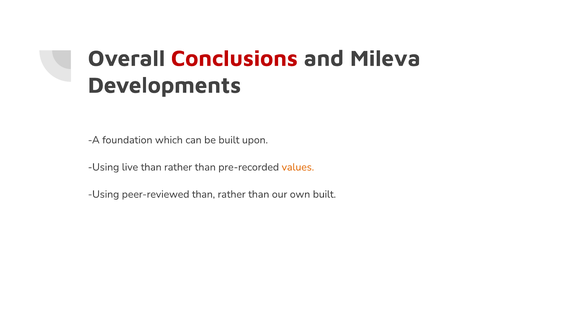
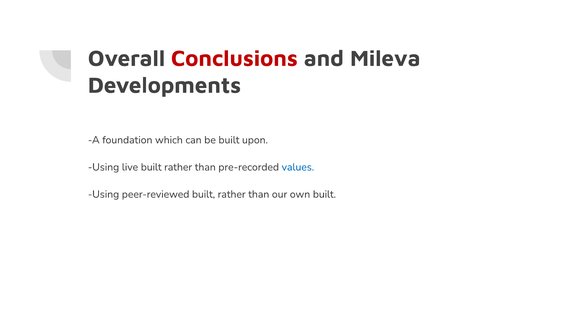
live than: than -> built
values colour: orange -> blue
peer-reviewed than: than -> built
